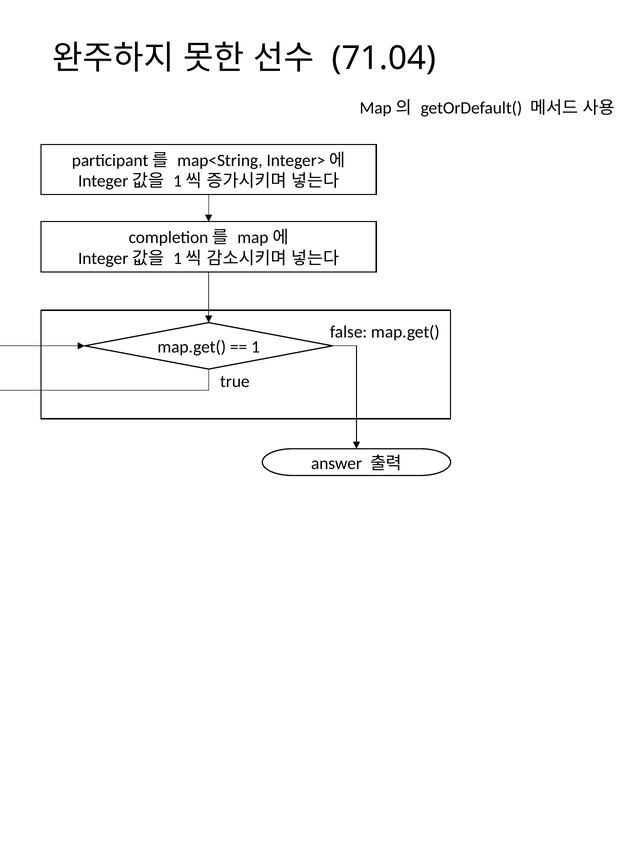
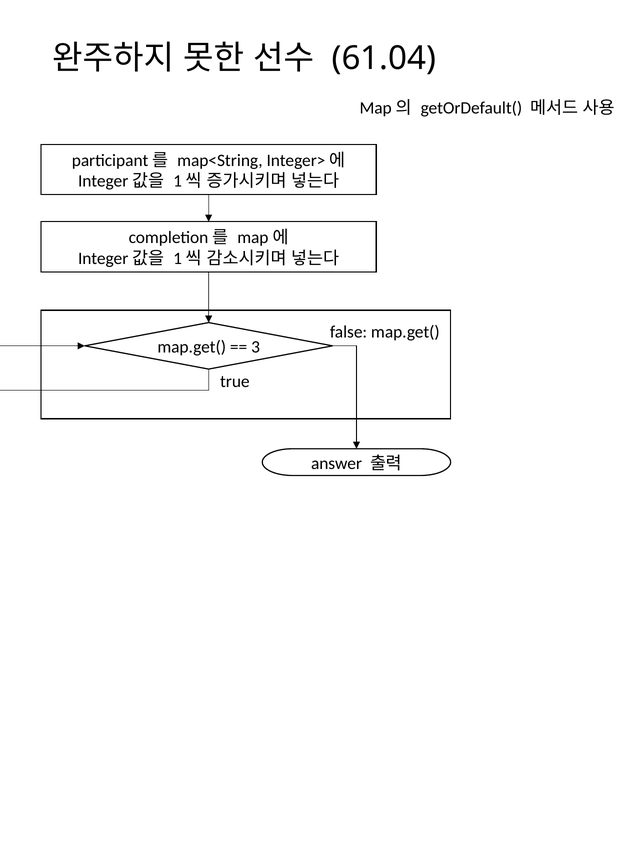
71.04: 71.04 -> 61.04
1: 1 -> 3
